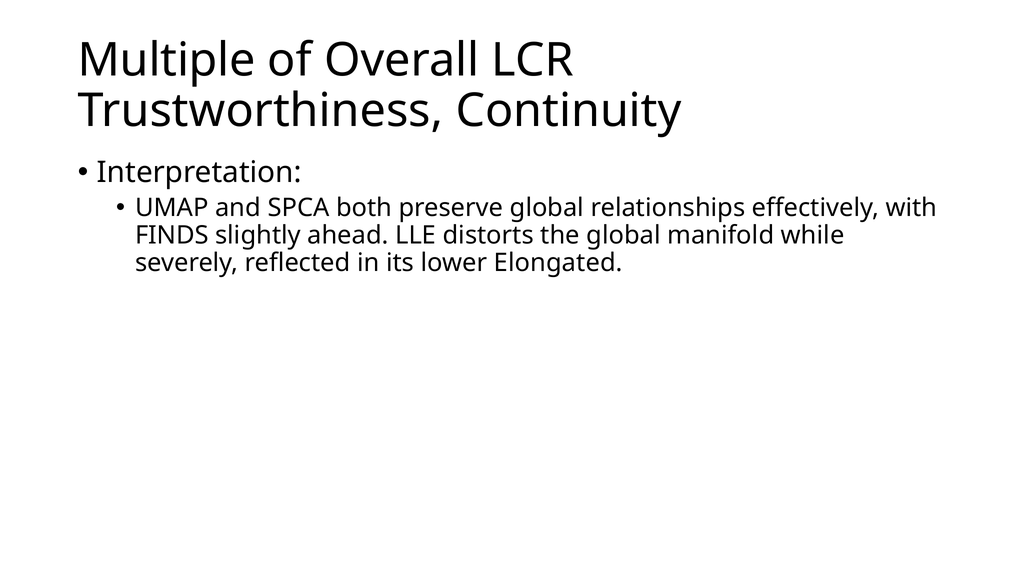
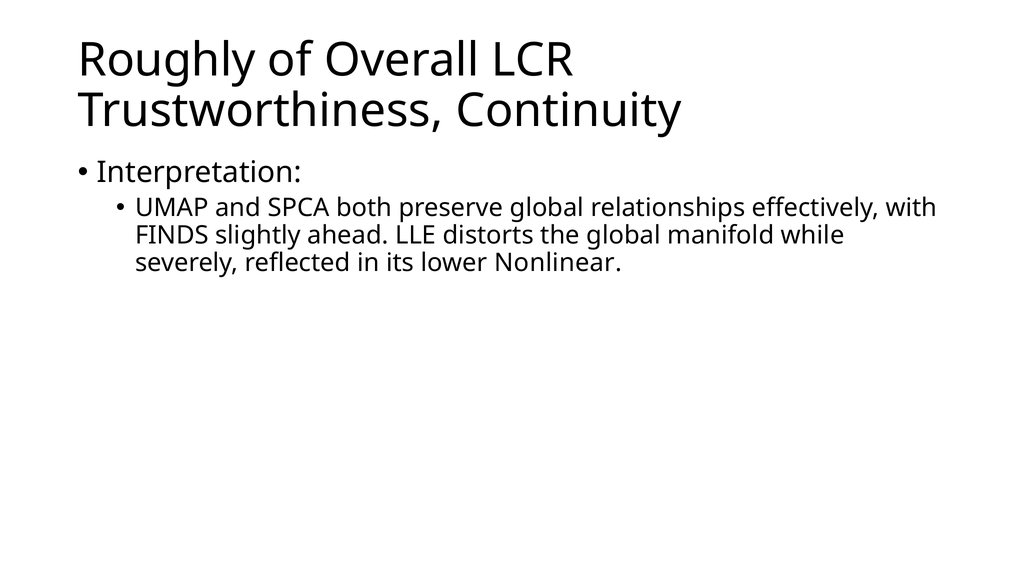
Multiple: Multiple -> Roughly
Elongated: Elongated -> Nonlinear
